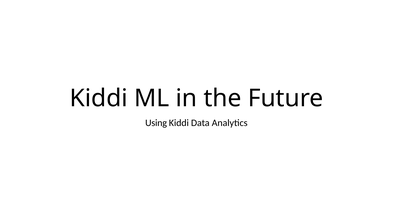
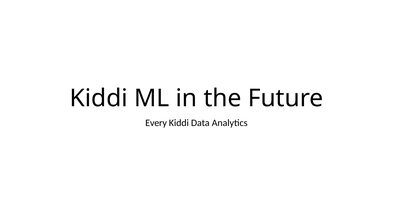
Using: Using -> Every
